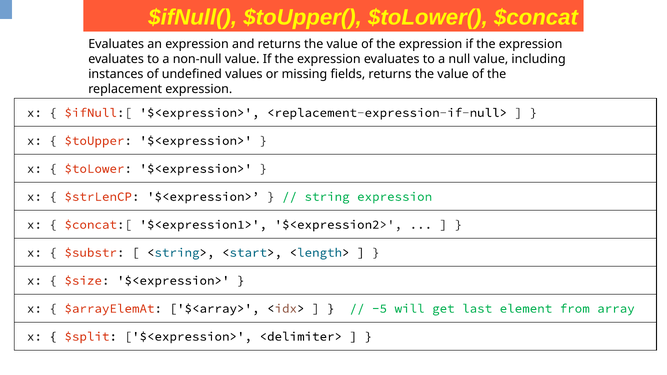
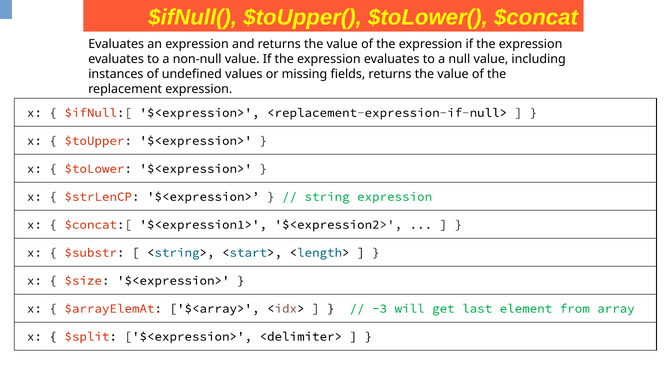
-5: -5 -> -3
